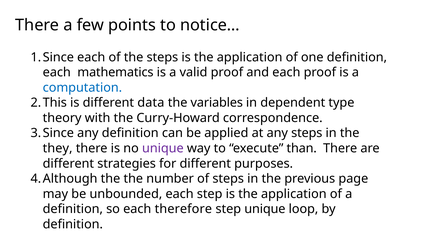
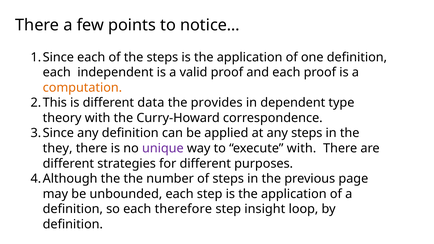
mathematics: mathematics -> independent
computation colour: blue -> orange
variables: variables -> provides
execute than: than -> with
step unique: unique -> insight
